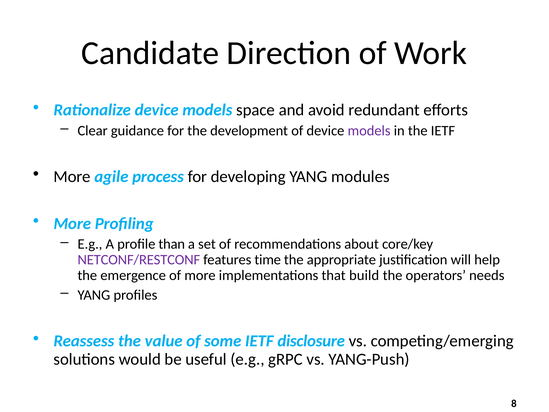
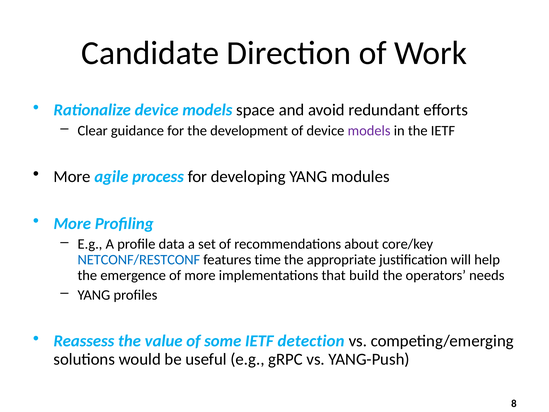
than: than -> data
NETCONF/RESTCONF colour: purple -> blue
disclosure: disclosure -> detection
